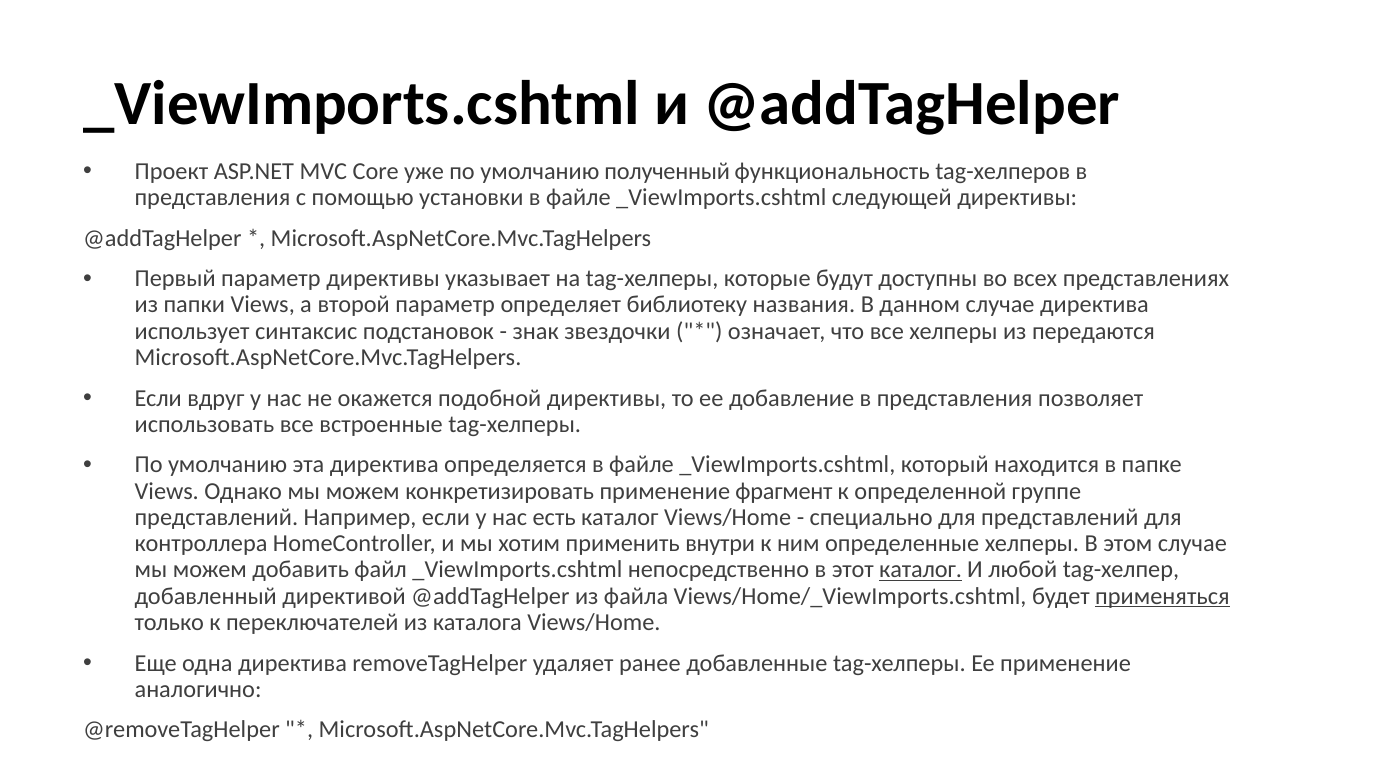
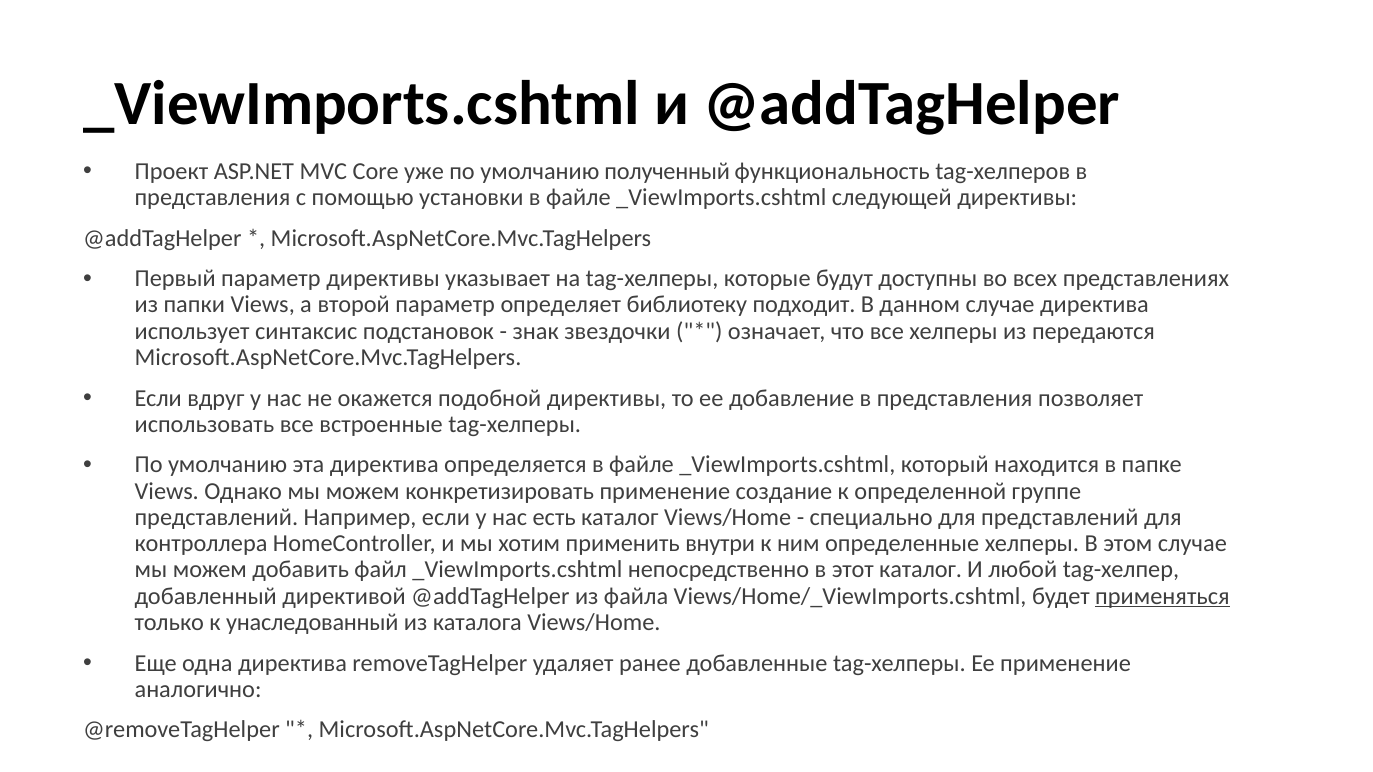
названия: названия -> подходит
фрагмент: фрагмент -> создание
каталог at (921, 570) underline: present -> none
переключателей: переключателей -> унаследованный
